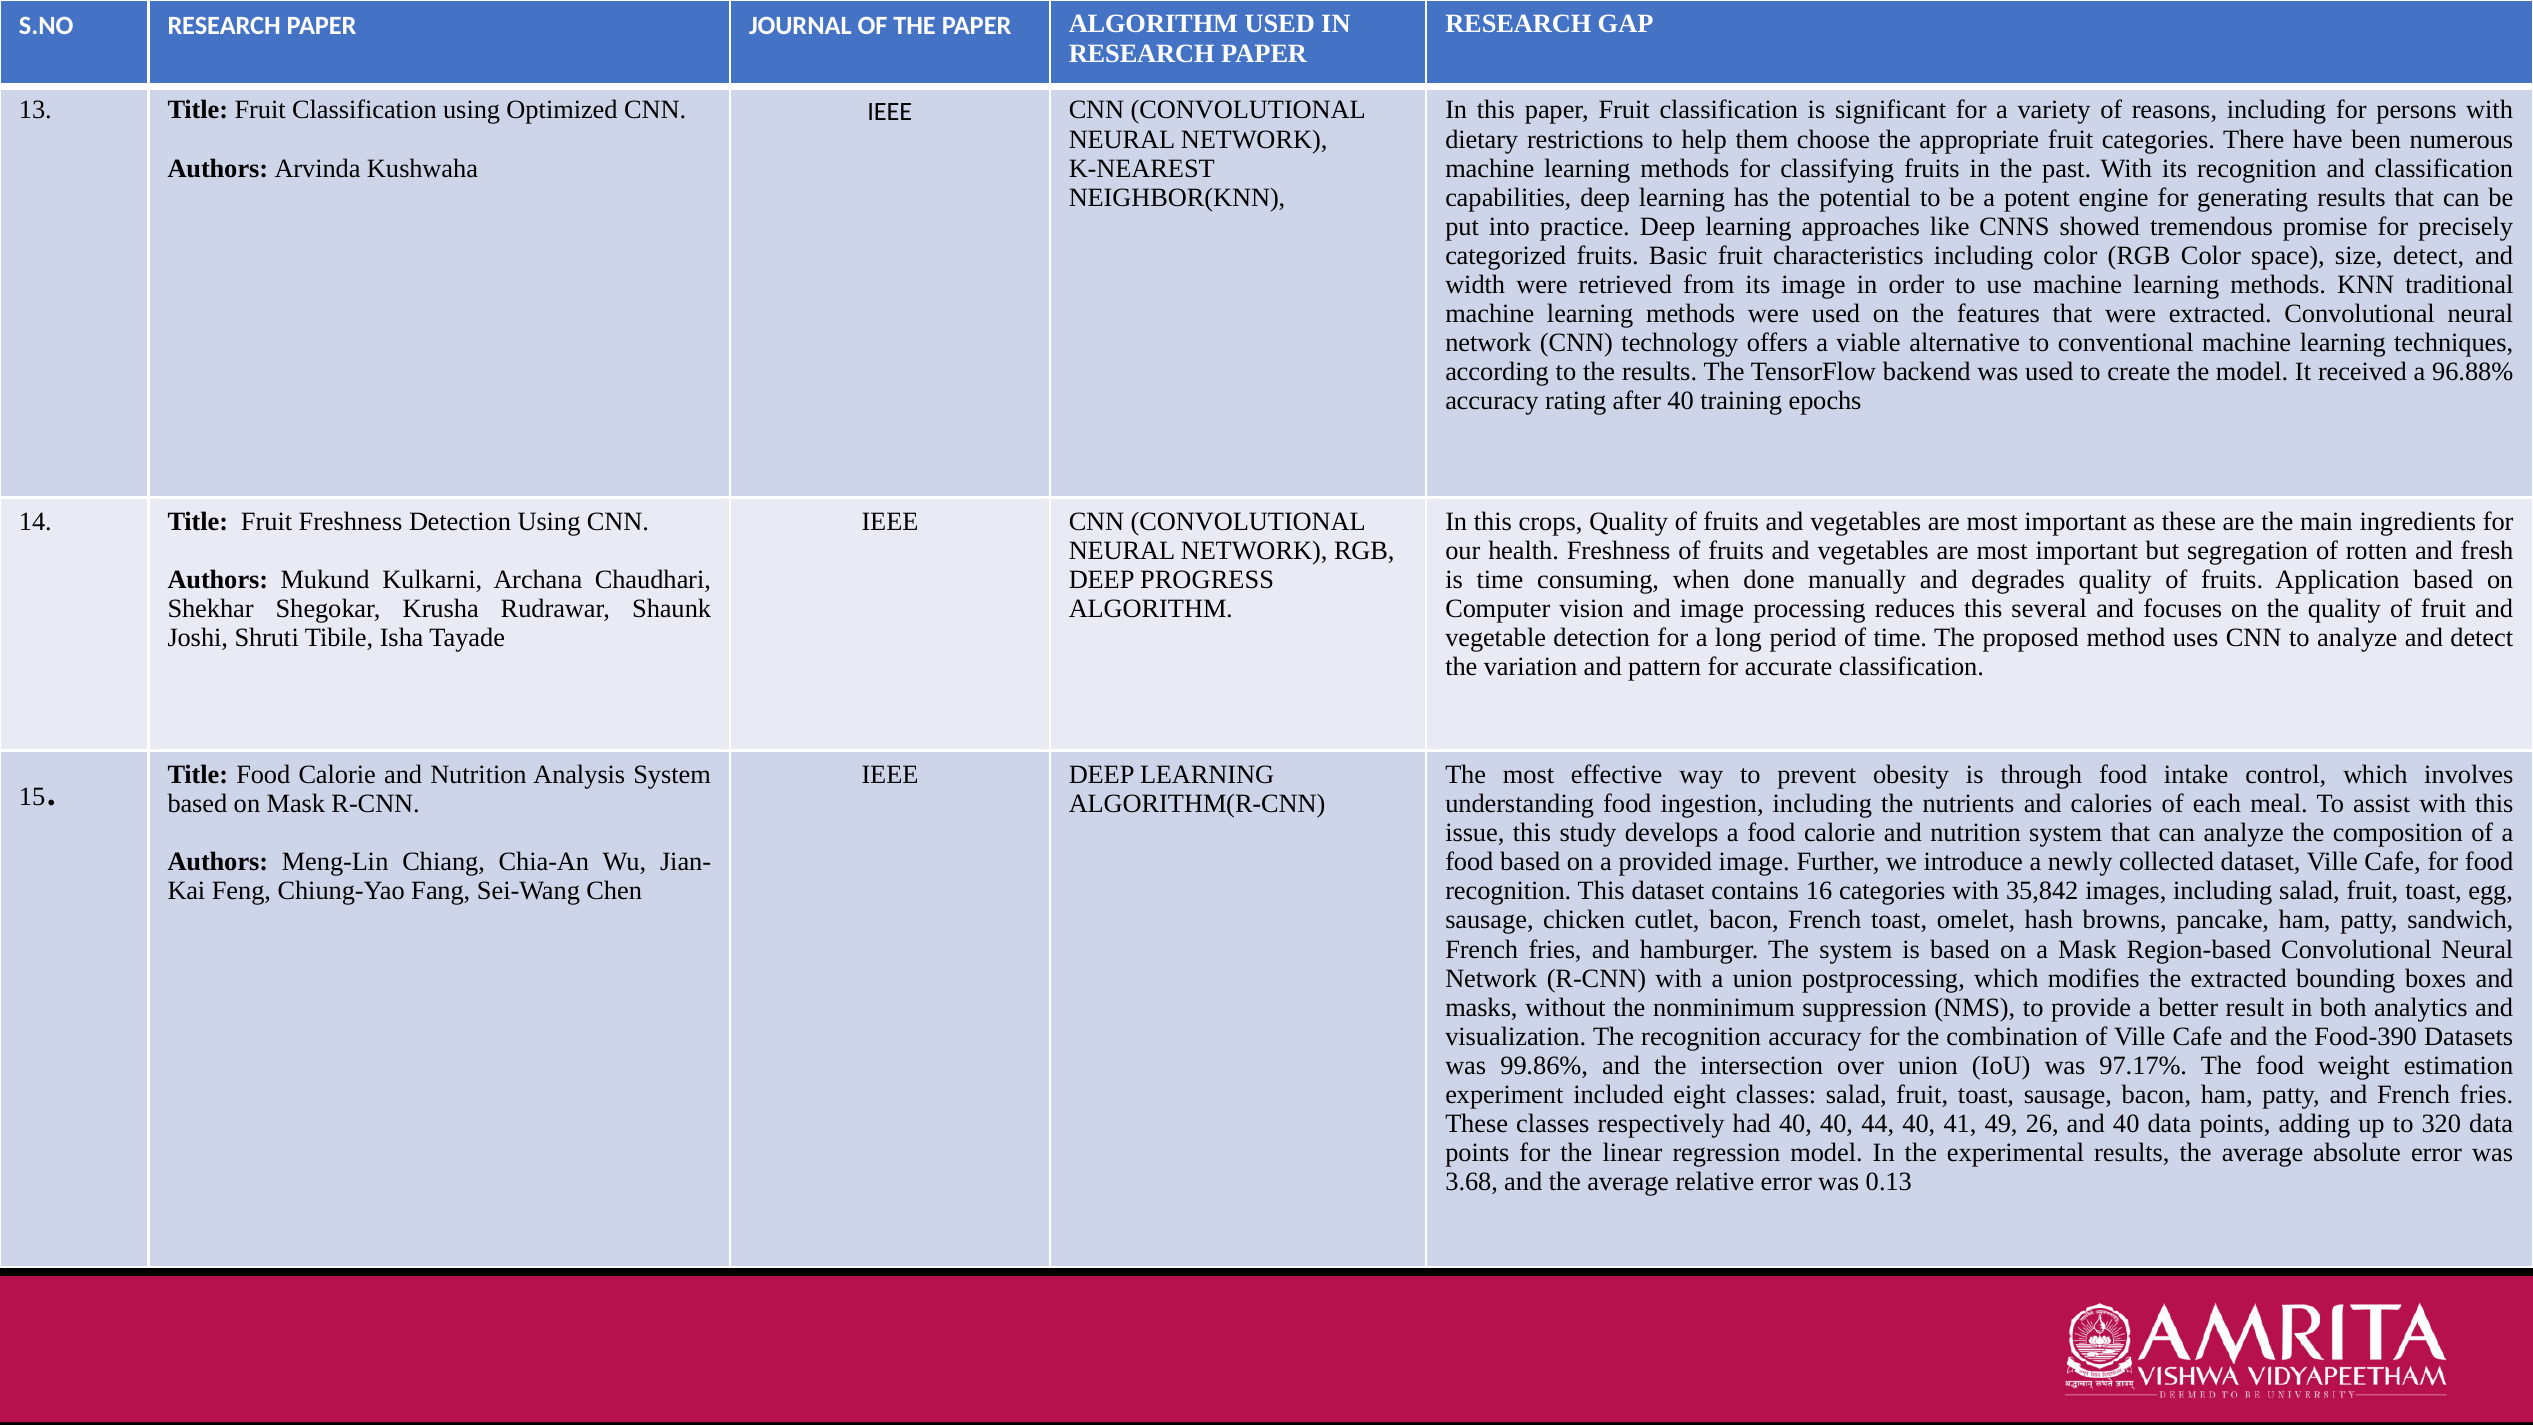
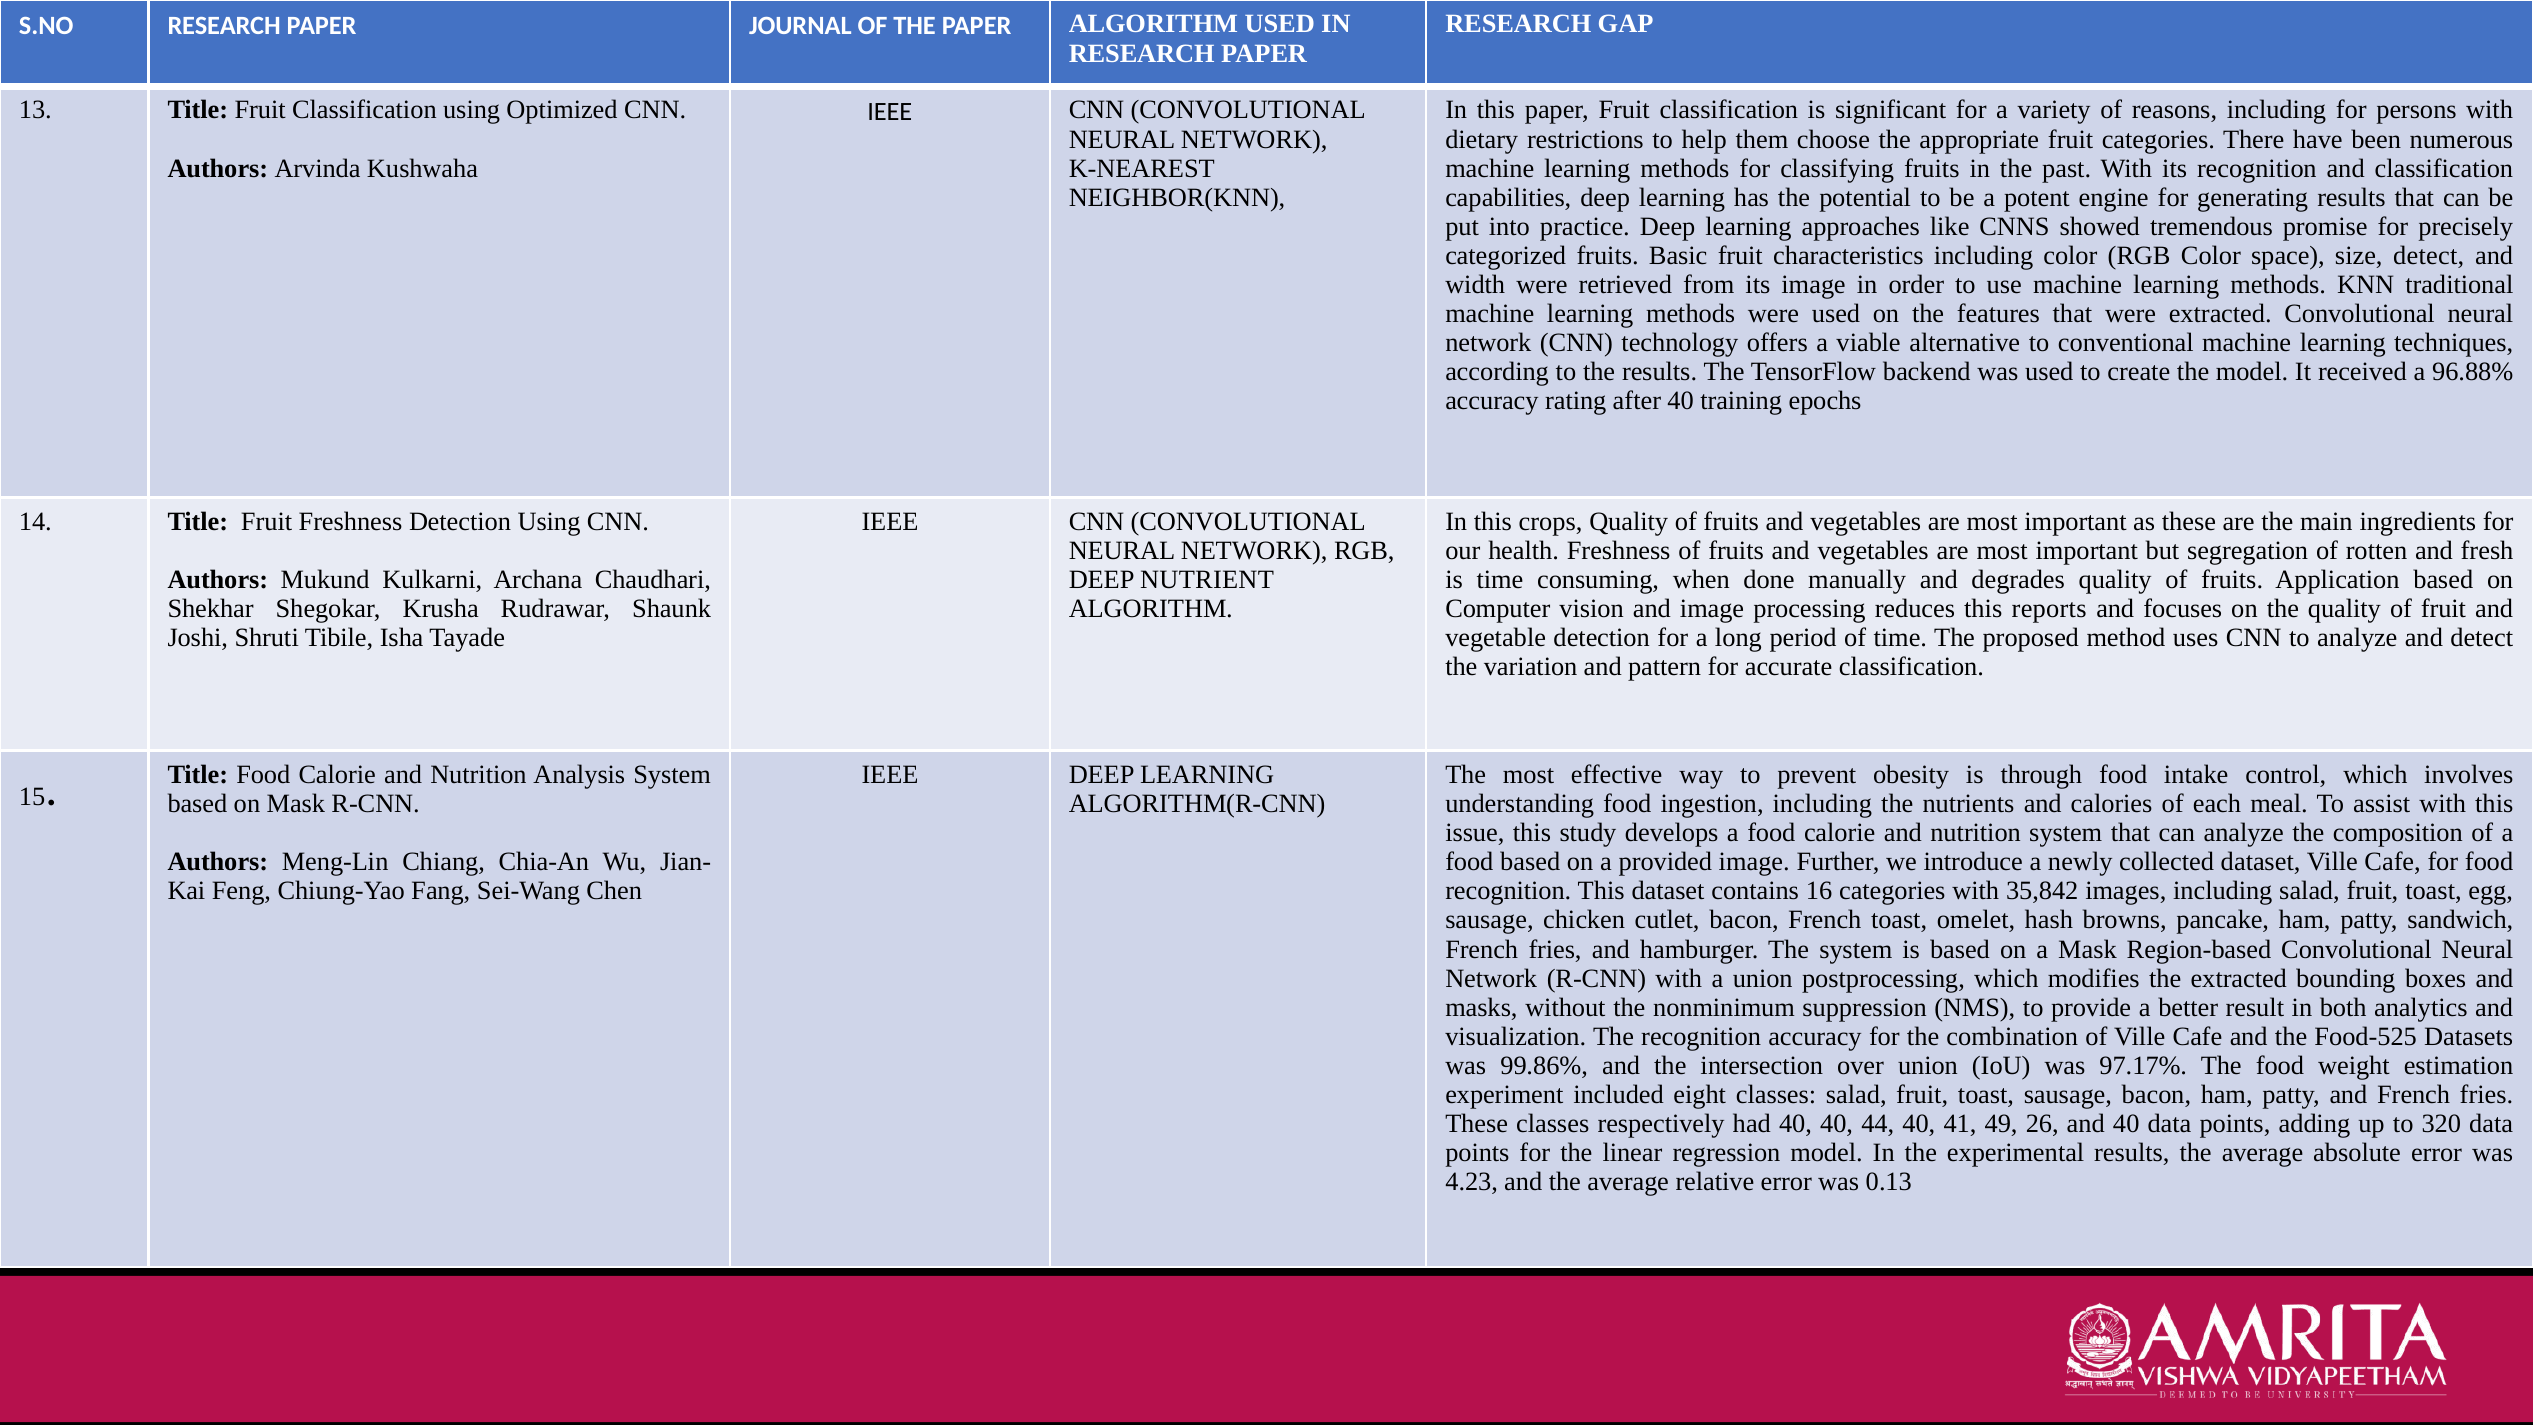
PROGRESS: PROGRESS -> NUTRIENT
several: several -> reports
Food-390: Food-390 -> Food-525
3.68: 3.68 -> 4.23
